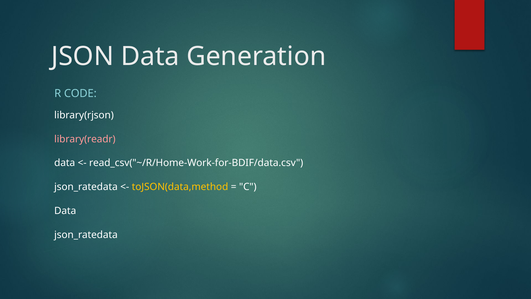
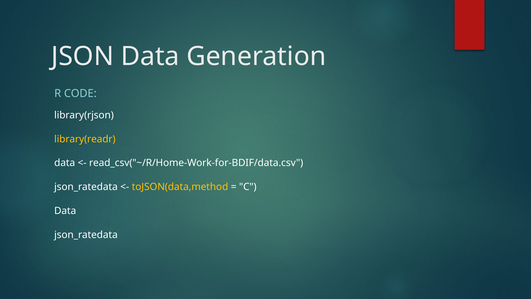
library(readr colour: pink -> yellow
